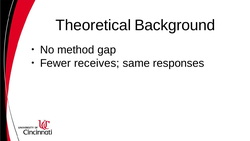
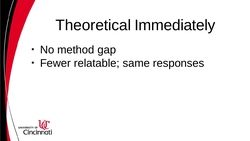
Background: Background -> Immediately
receives: receives -> relatable
